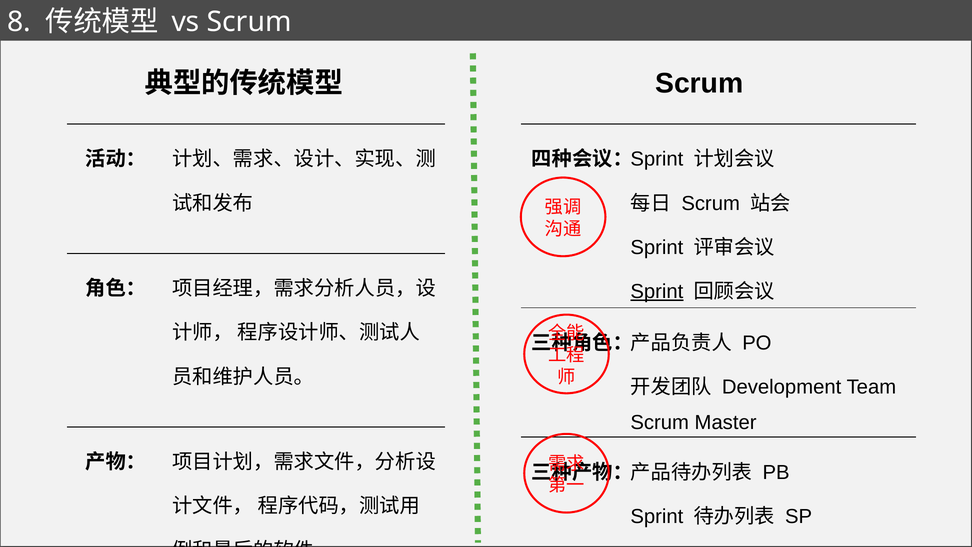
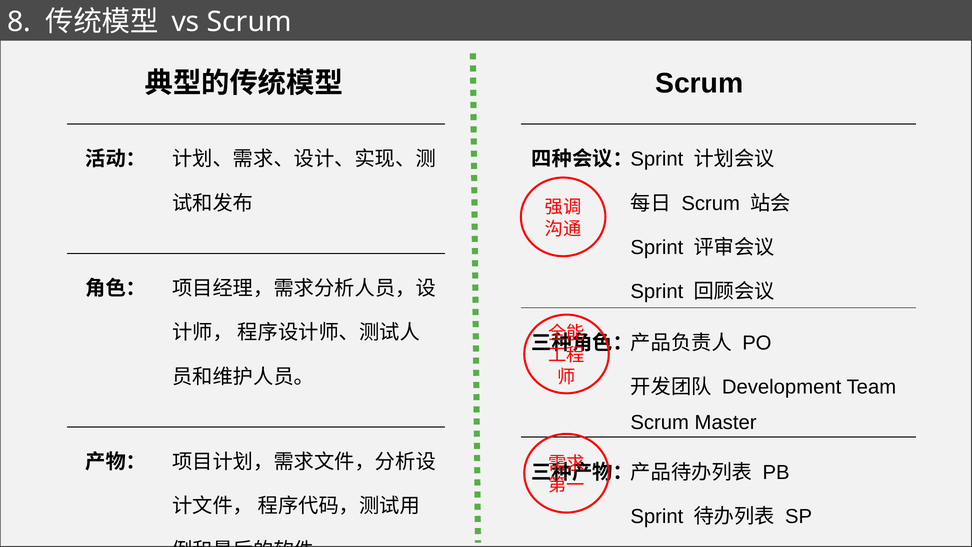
Sprint at (657, 291) underline: present -> none
